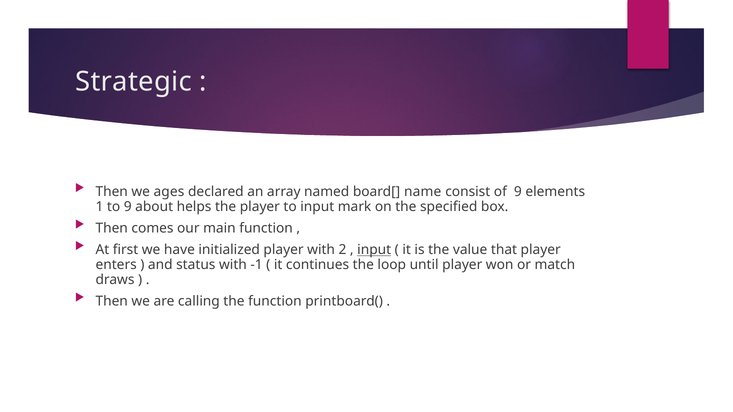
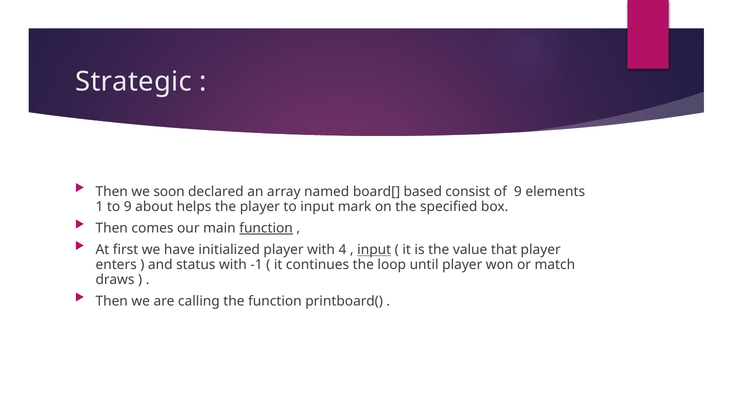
ages: ages -> soon
name: name -> based
function at (266, 228) underline: none -> present
2: 2 -> 4
